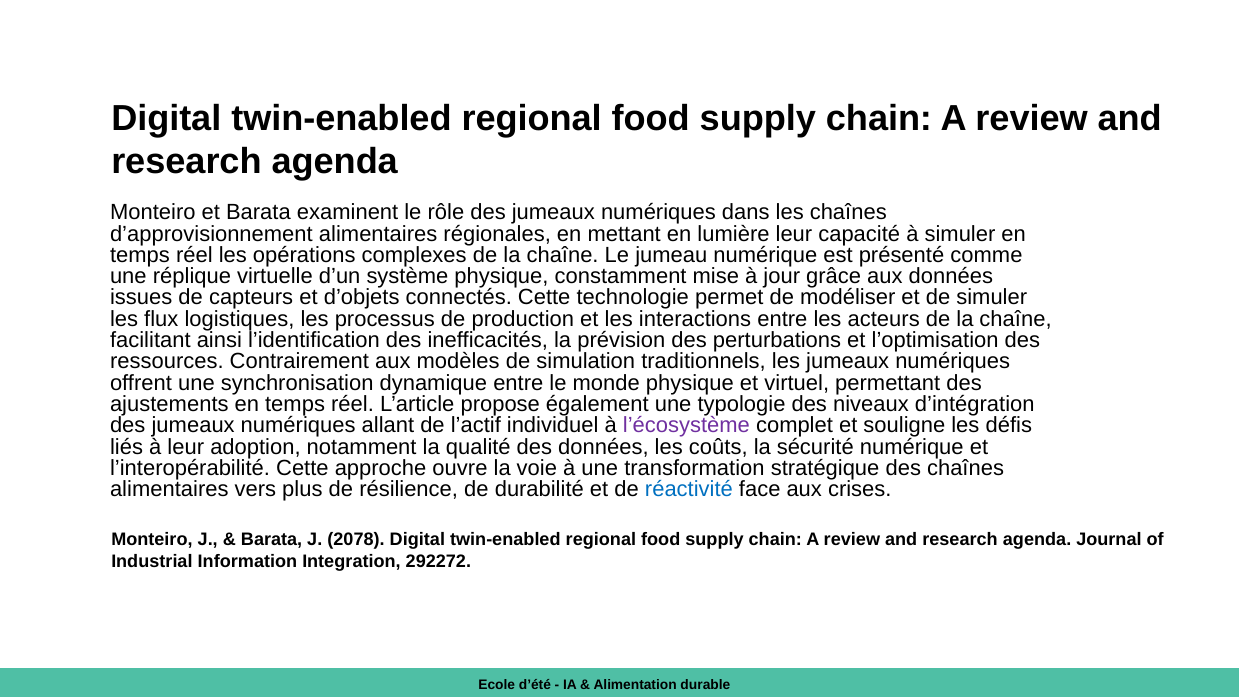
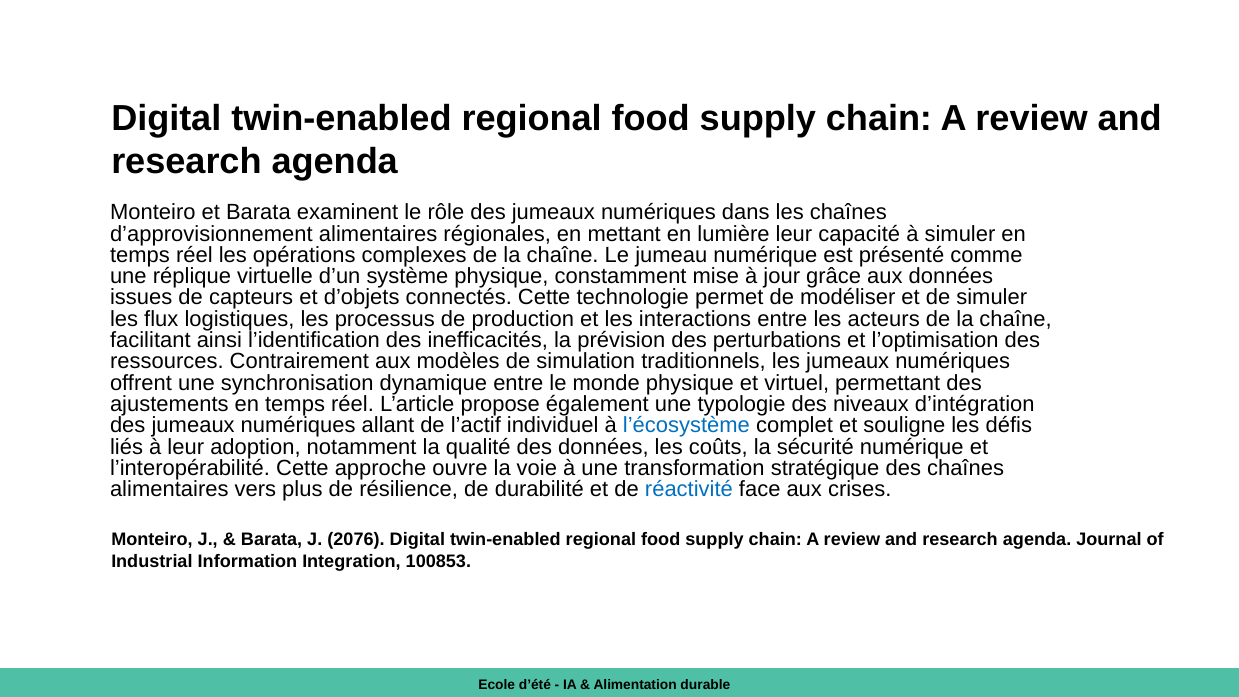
l’écosystème colour: purple -> blue
2078: 2078 -> 2076
292272: 292272 -> 100853
